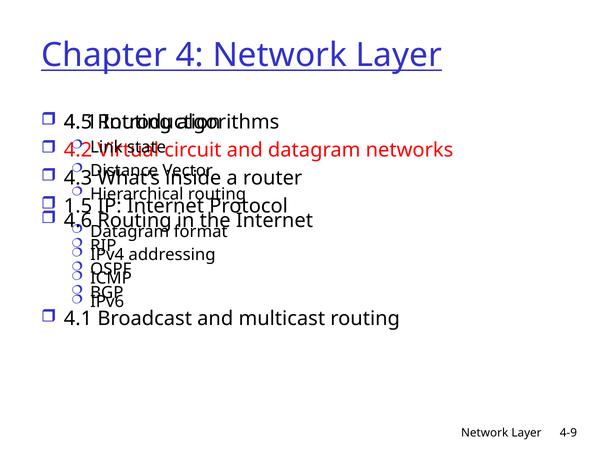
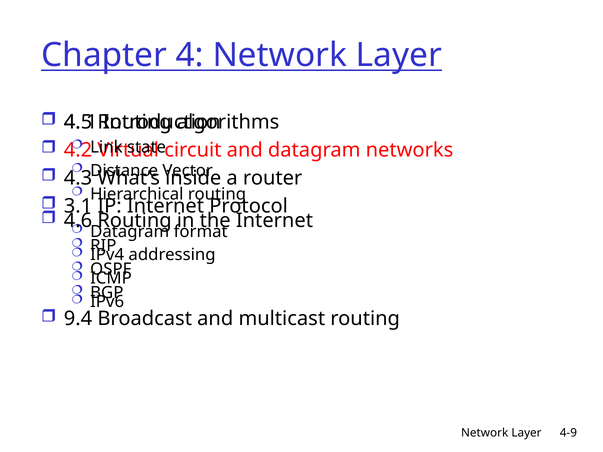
1.5: 1.5 -> 3.1
4.1: 4.1 -> 9.4
